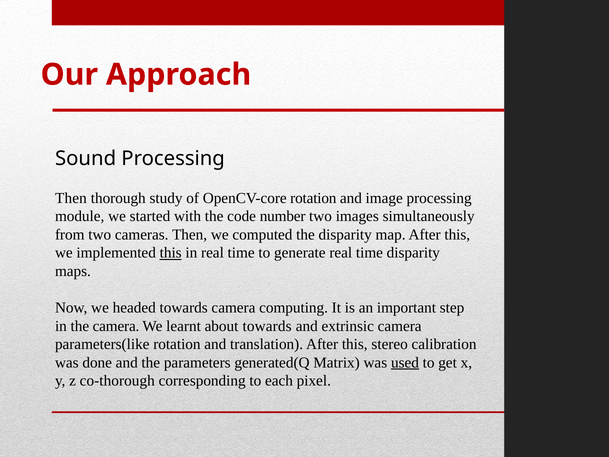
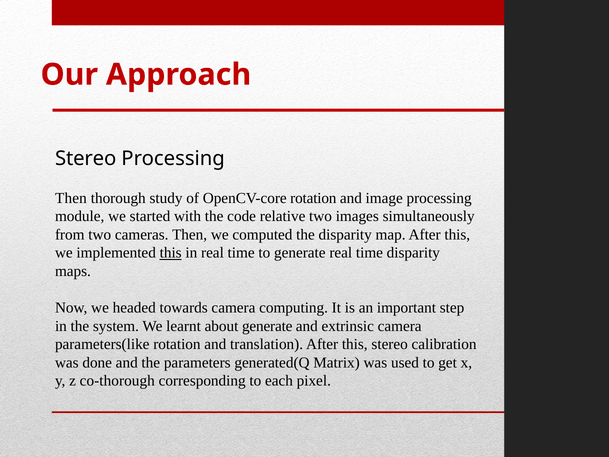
Sound at (86, 159): Sound -> Stereo
number: number -> relative
the camera: camera -> system
about towards: towards -> generate
used underline: present -> none
